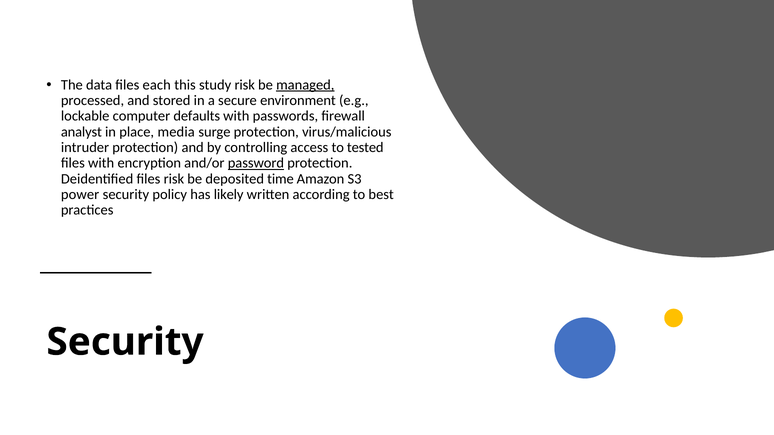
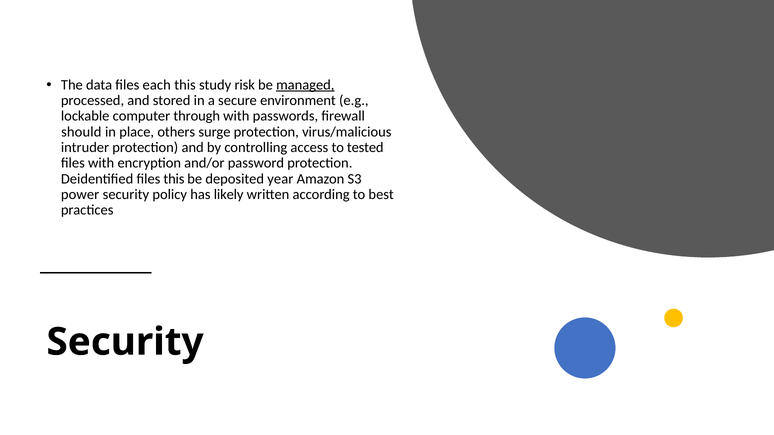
defaults: defaults -> through
analyst: analyst -> should
media: media -> others
password underline: present -> none
files risk: risk -> this
time: time -> year
